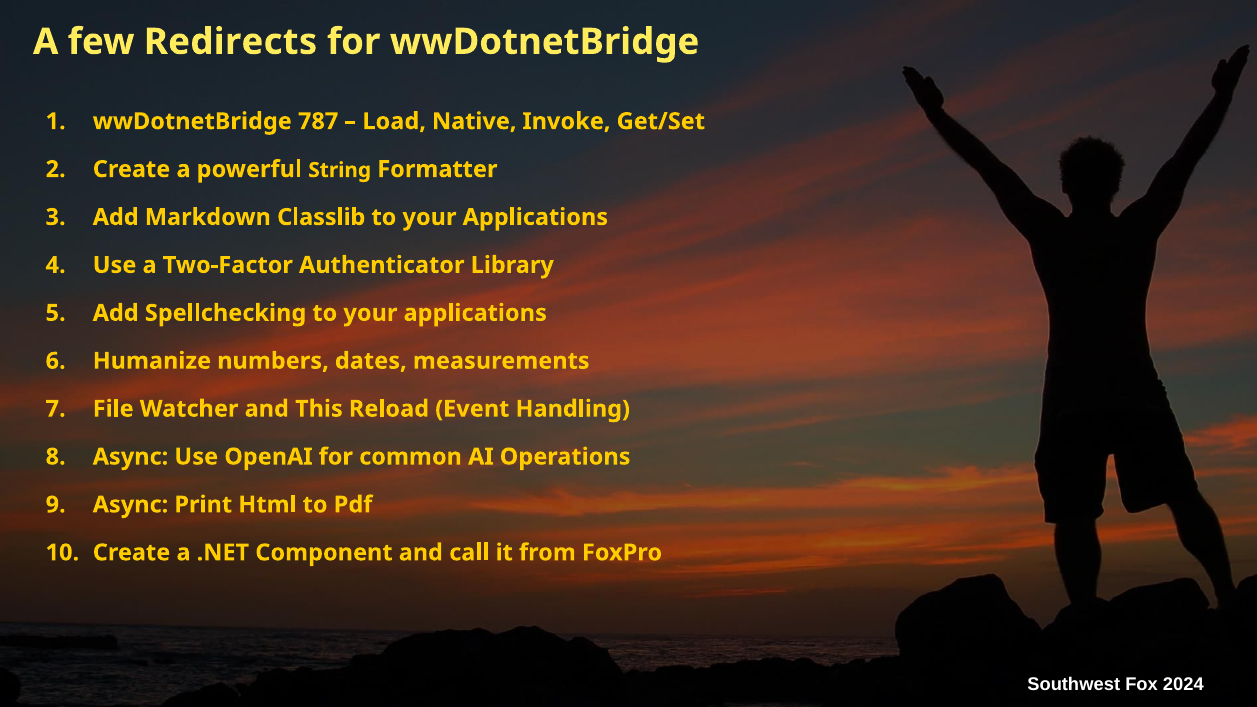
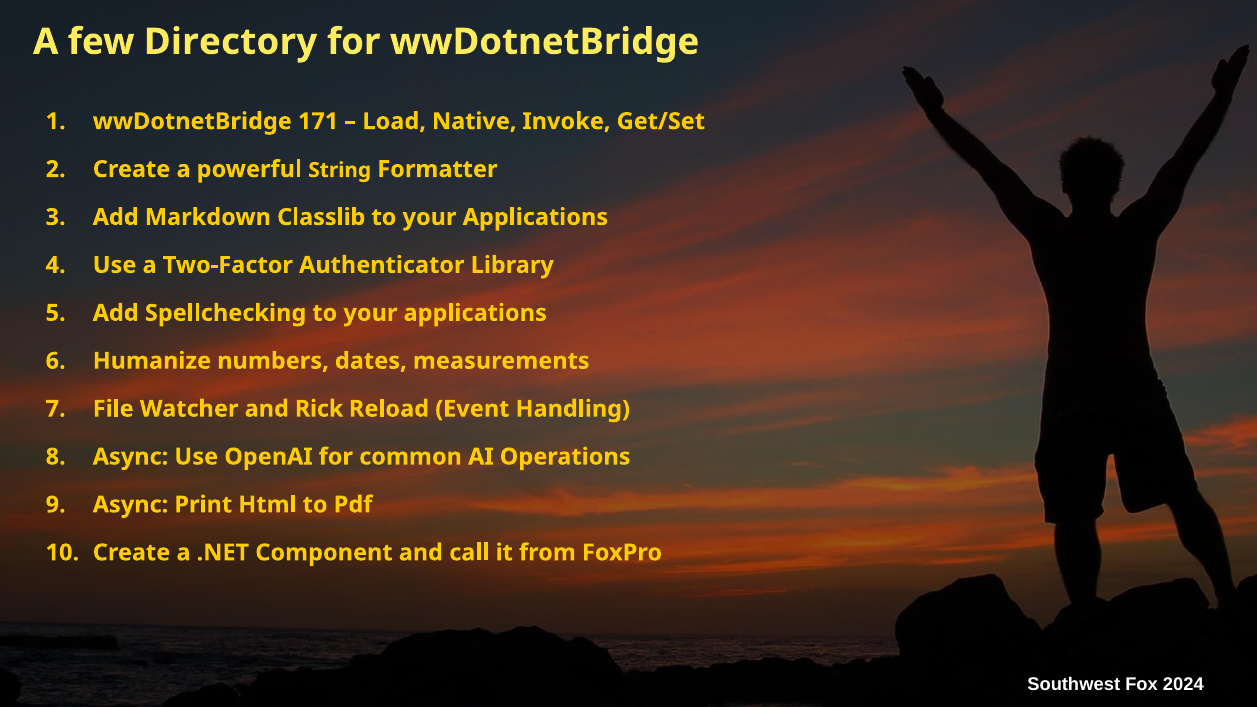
Redirects: Redirects -> Directory
787: 787 -> 171
This: This -> Rick
